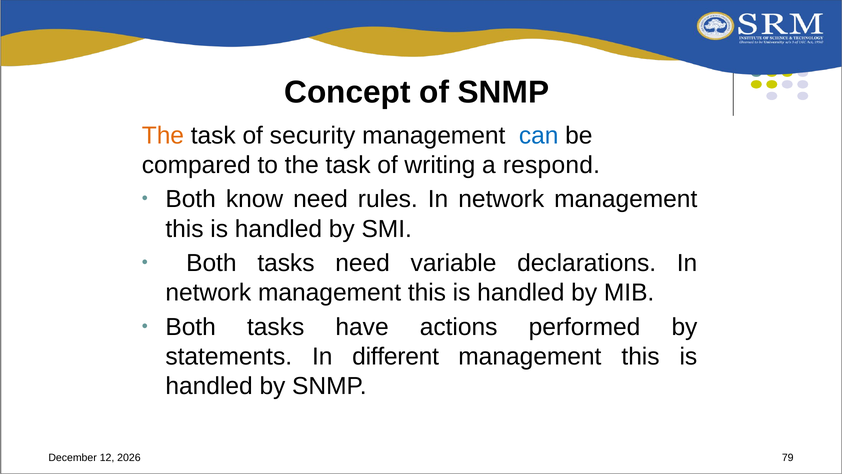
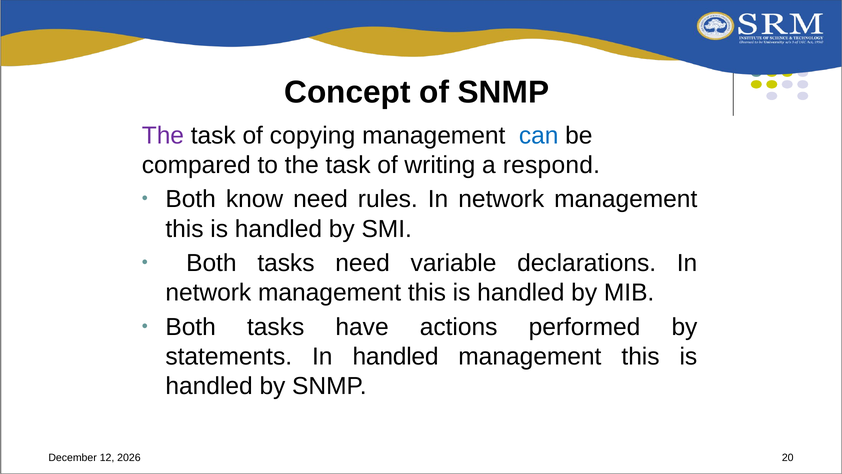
The at (163, 135) colour: orange -> purple
security: security -> copying
In different: different -> handled
79: 79 -> 20
